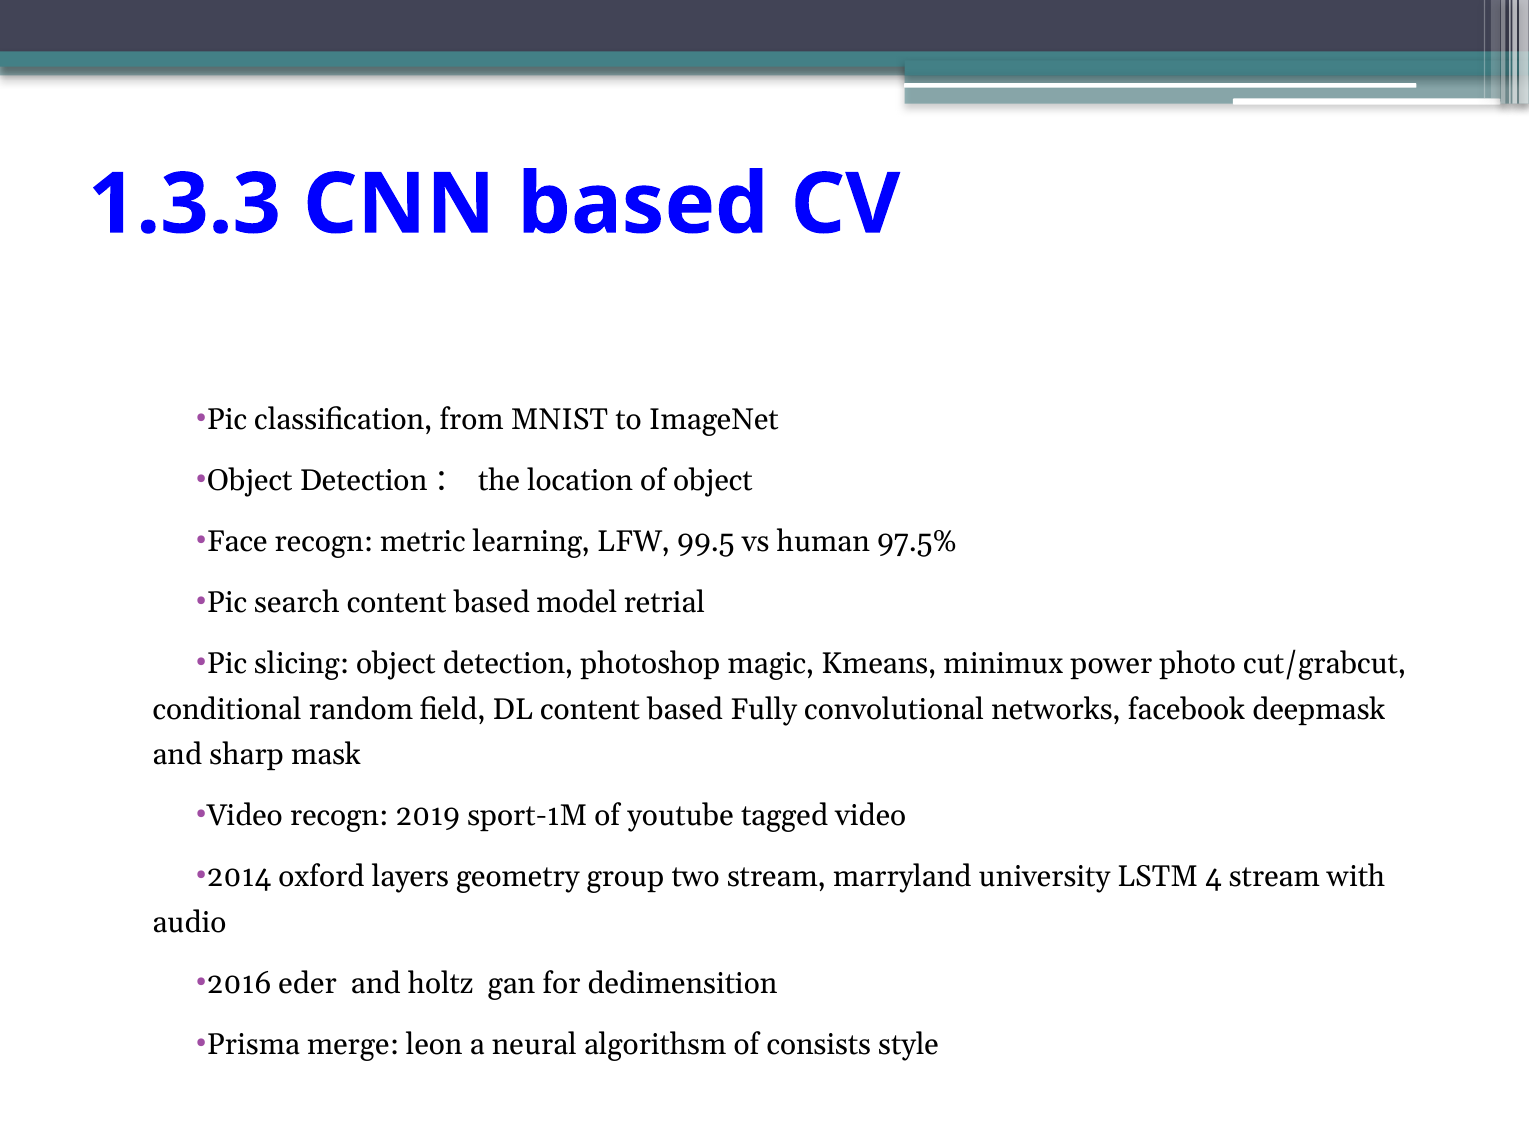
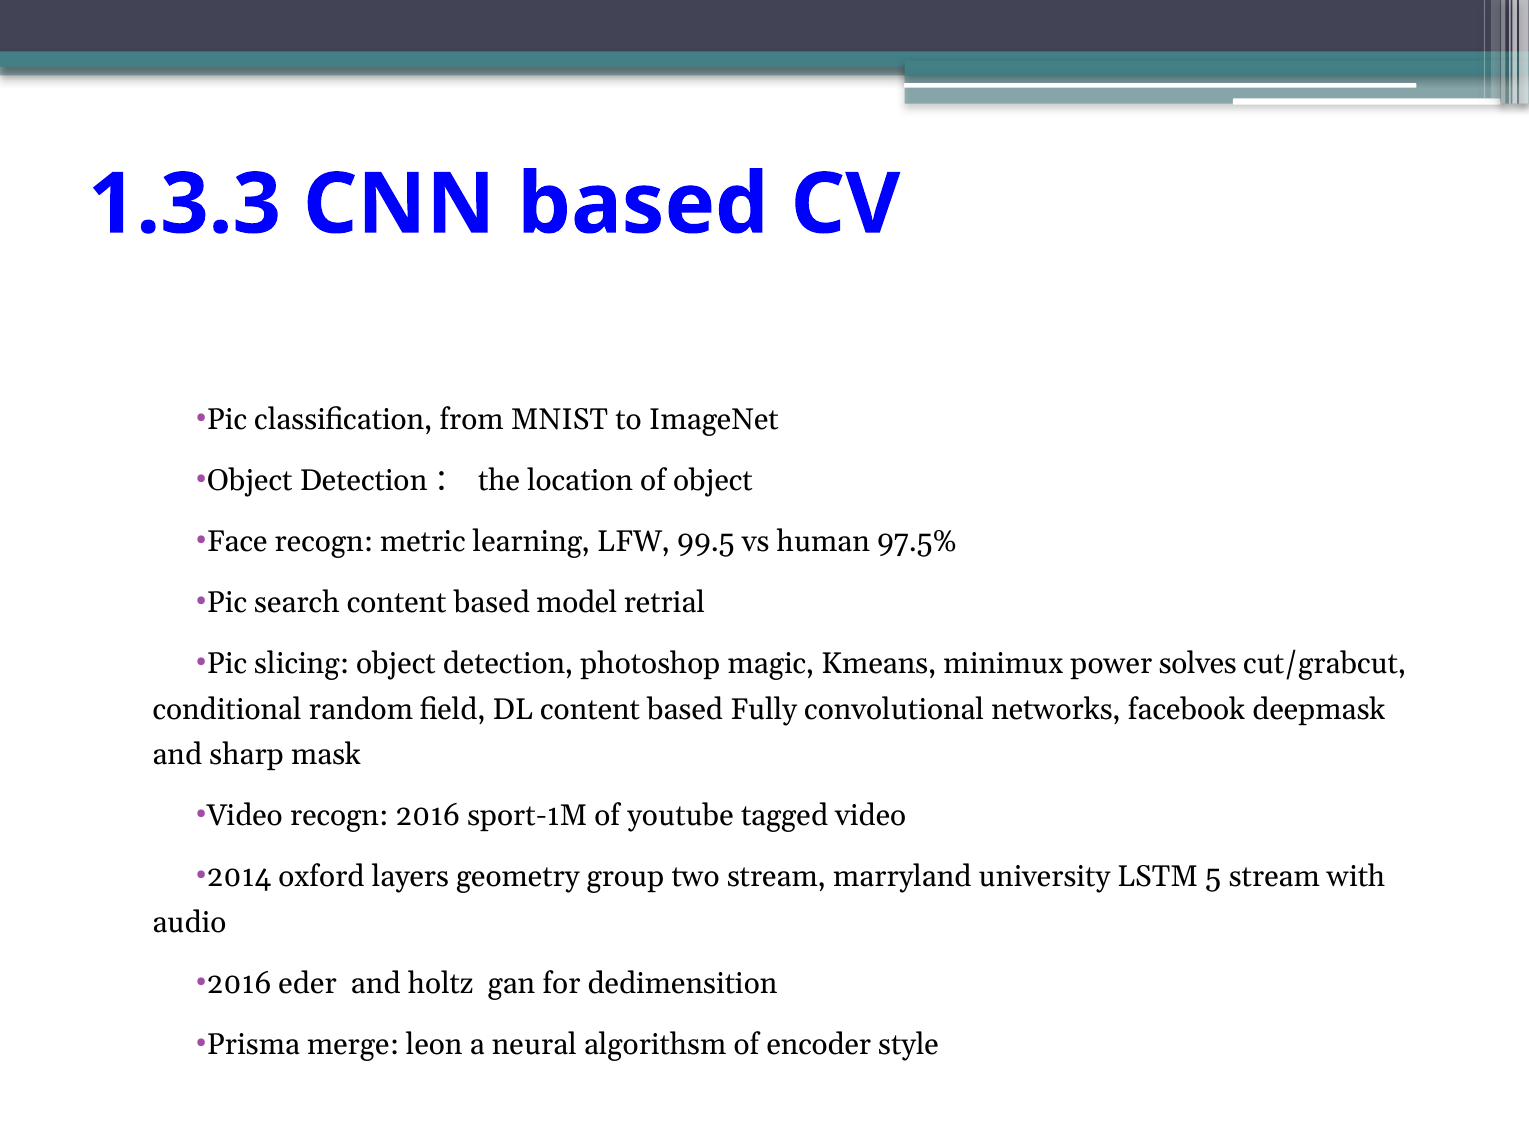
photo: photo -> solves
2019: 2019 -> 2016
4: 4 -> 5
consists: consists -> encoder
